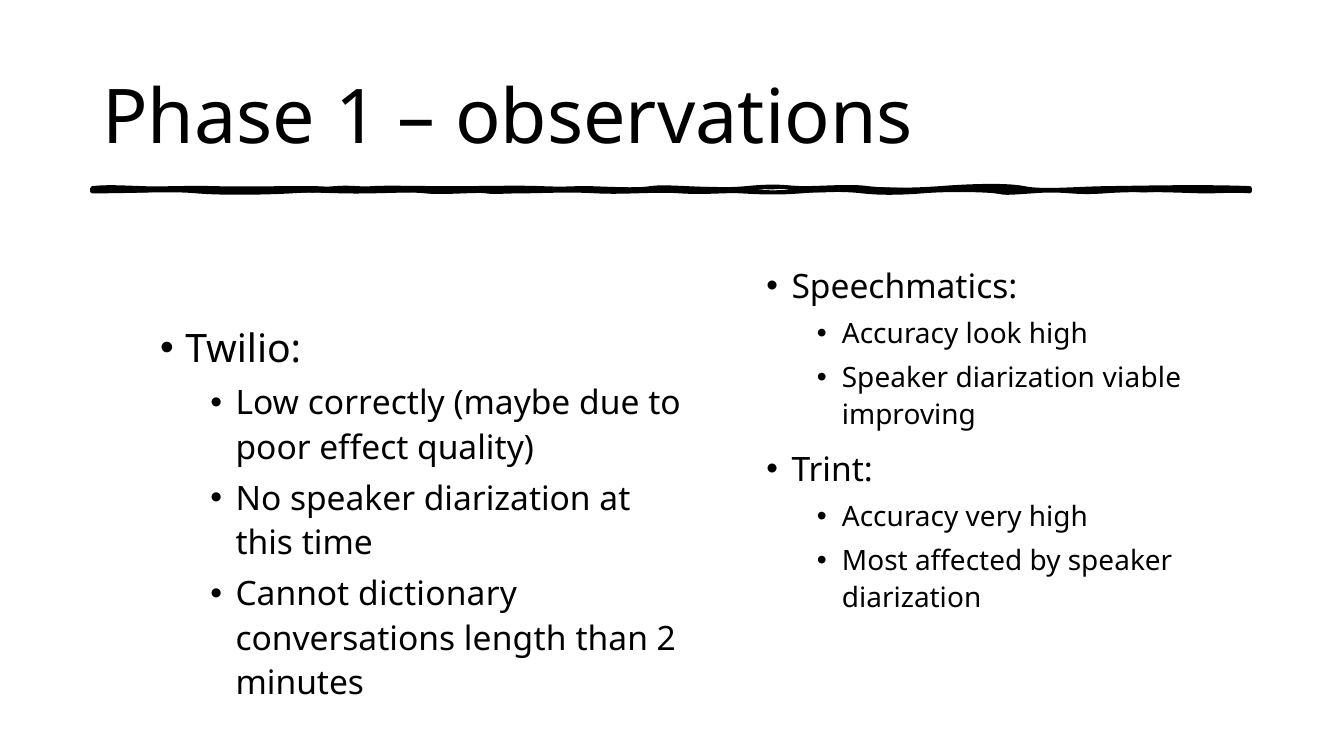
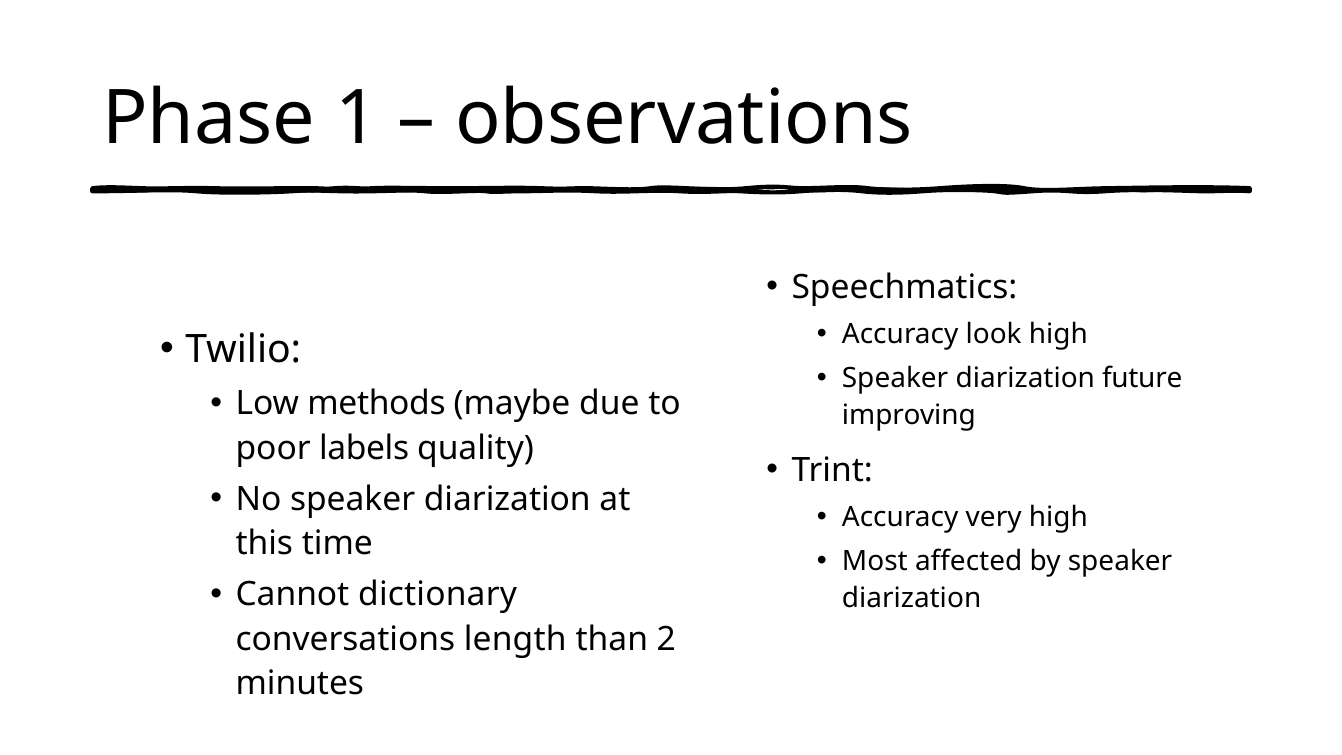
viable: viable -> future
correctly: correctly -> methods
effect: effect -> labels
